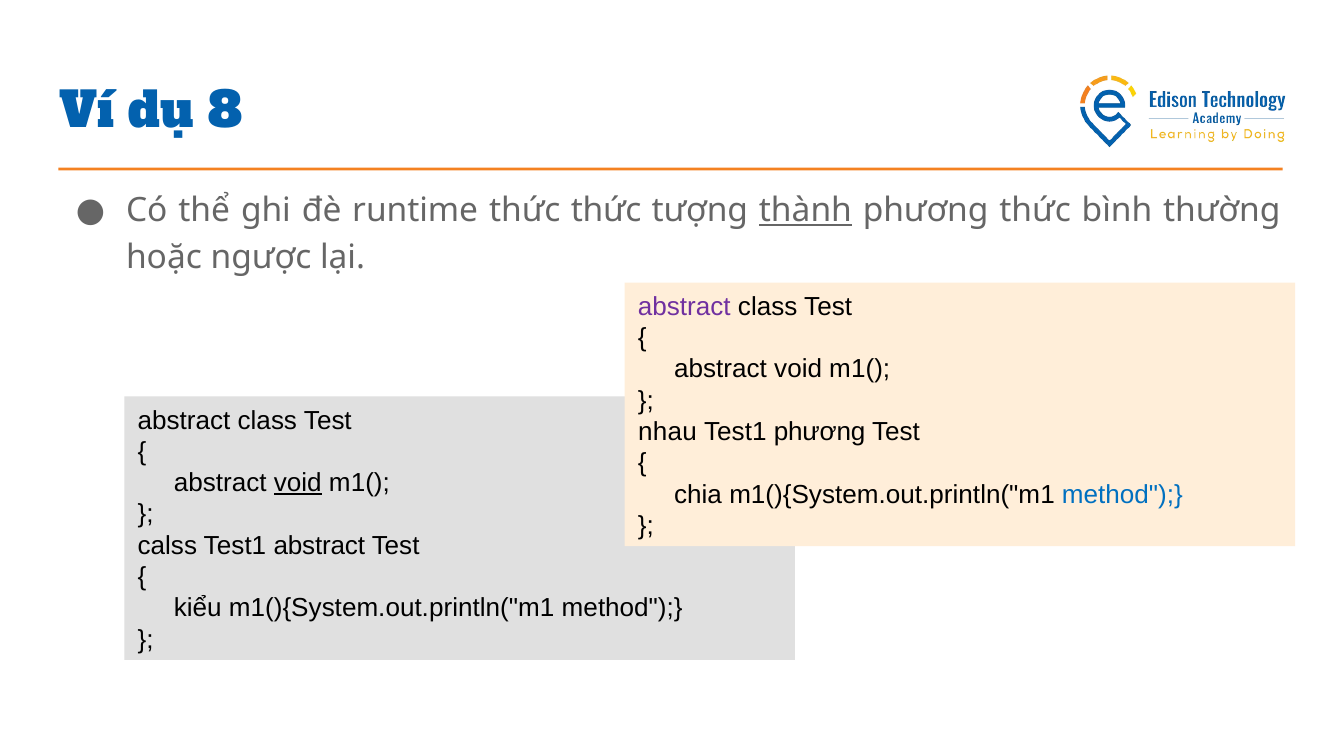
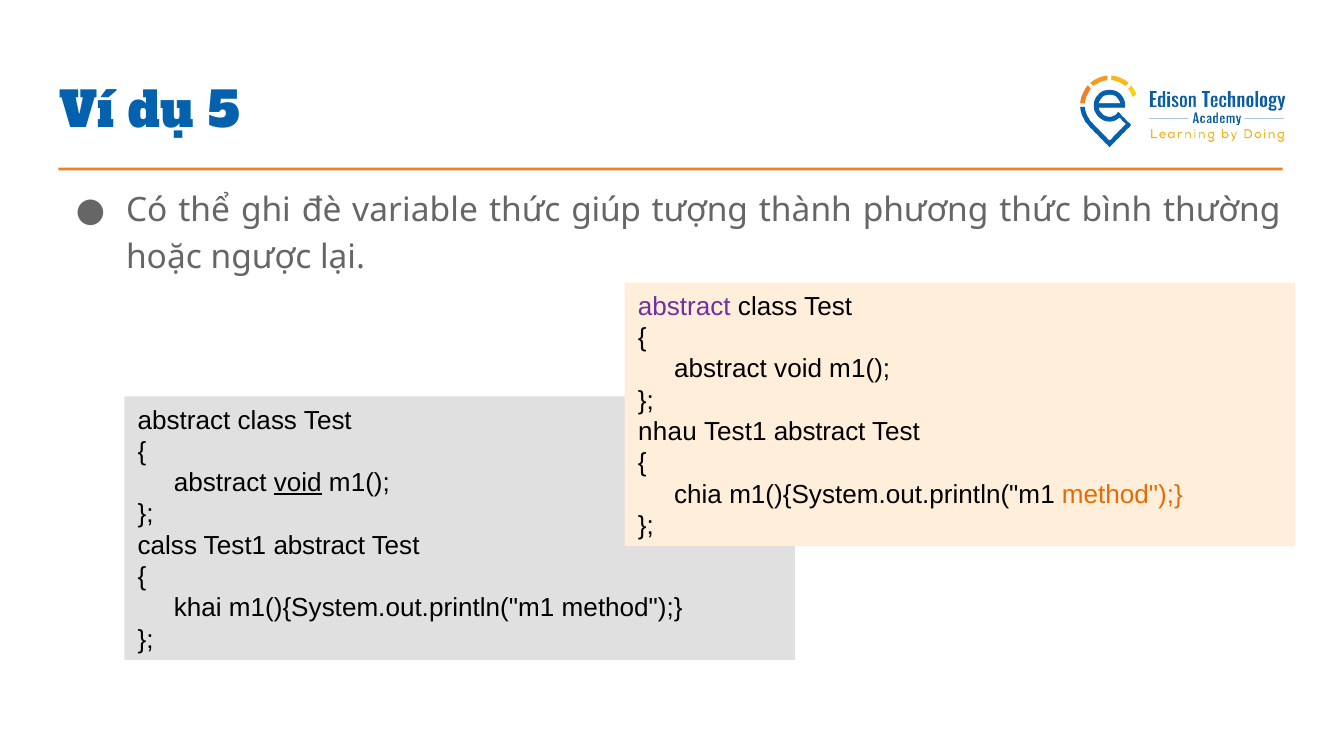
8: 8 -> 5
runtime: runtime -> variable
thức thức: thức -> giúp
thành underline: present -> none
phương at (820, 432): phương -> abstract
method at (1122, 495) colour: blue -> orange
kiểu: kiểu -> khai
